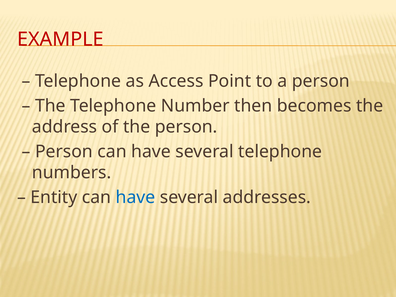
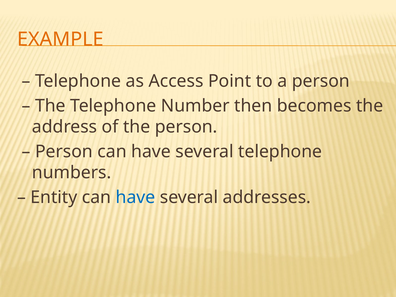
EXAMPLE colour: red -> orange
